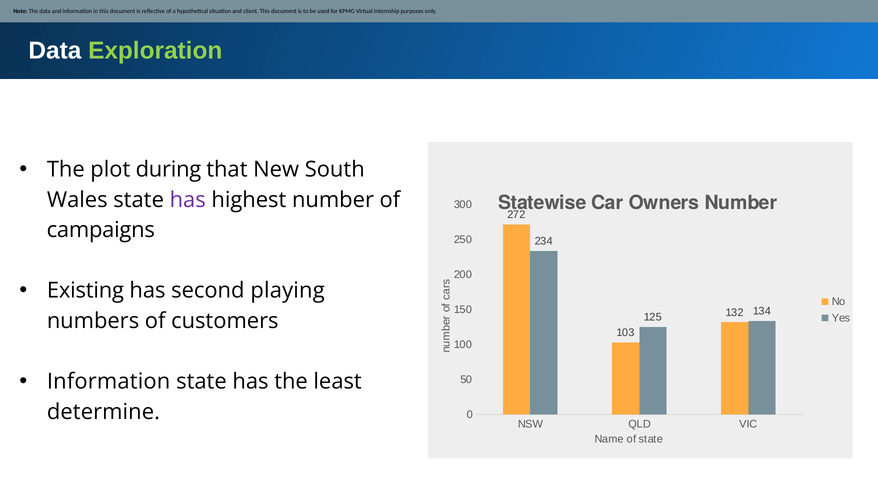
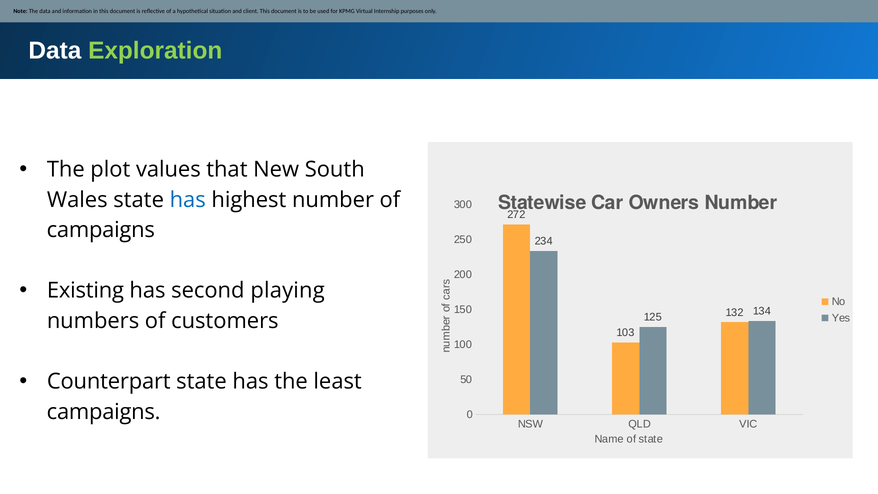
during: during -> values
has at (188, 200) colour: purple -> blue
Information at (109, 381): Information -> Counterpart
determine at (103, 412): determine -> campaigns
